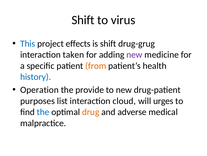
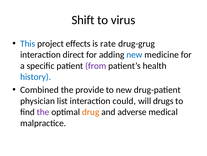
is shift: shift -> rate
taken: taken -> direct
new at (134, 54) colour: purple -> blue
from colour: orange -> purple
Operation: Operation -> Combined
purposes: purposes -> physician
cloud: cloud -> could
urges: urges -> drugs
the at (43, 112) colour: blue -> purple
